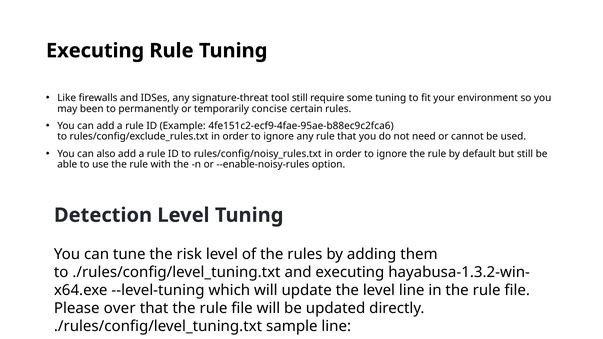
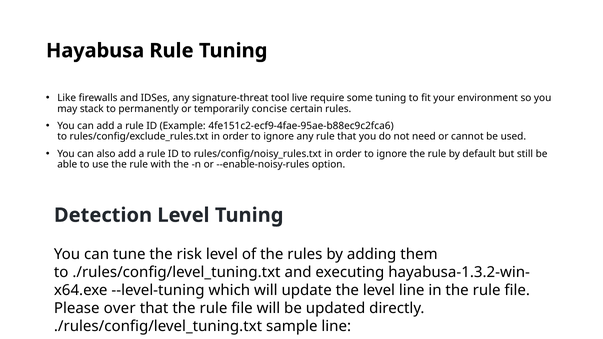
Executing at (95, 51): Executing -> Hayabusa
tool still: still -> live
been: been -> stack
